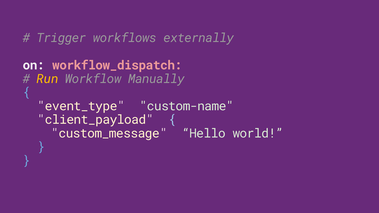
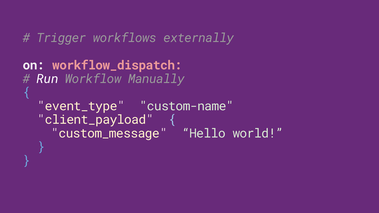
Run colour: yellow -> white
